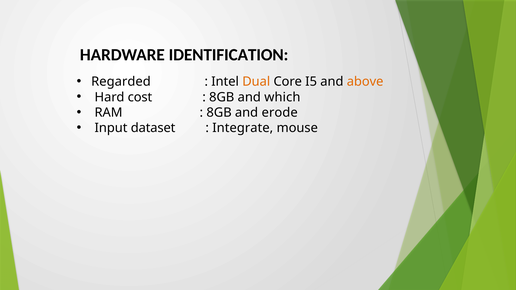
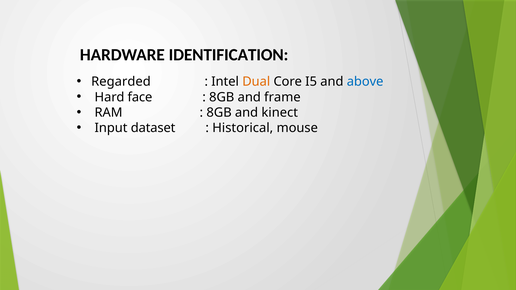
above colour: orange -> blue
cost: cost -> face
which: which -> frame
erode: erode -> kinect
Integrate: Integrate -> Historical
